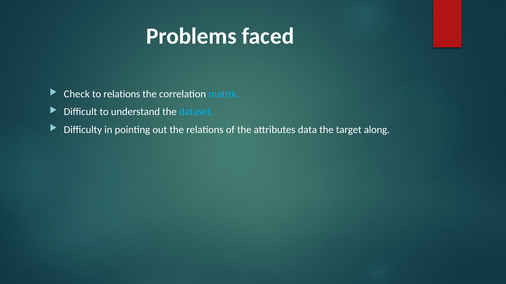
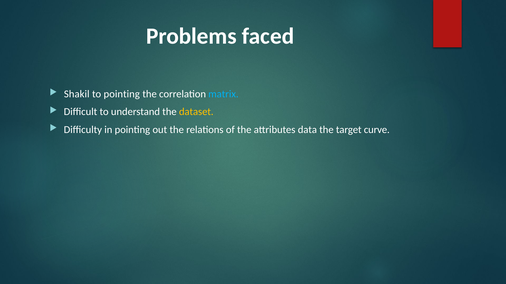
Check: Check -> Shakil
to relations: relations -> pointing
dataset colour: light blue -> yellow
along: along -> curve
